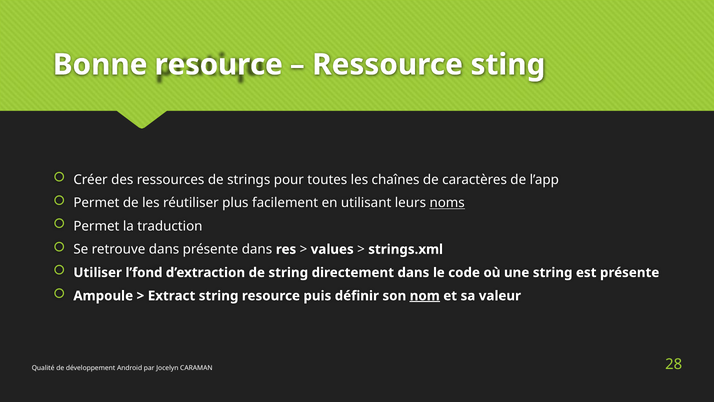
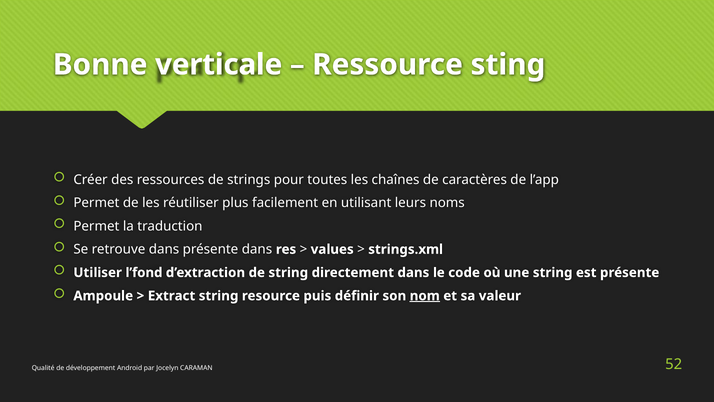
Bonne resource: resource -> verticale
noms underline: present -> none
28: 28 -> 52
